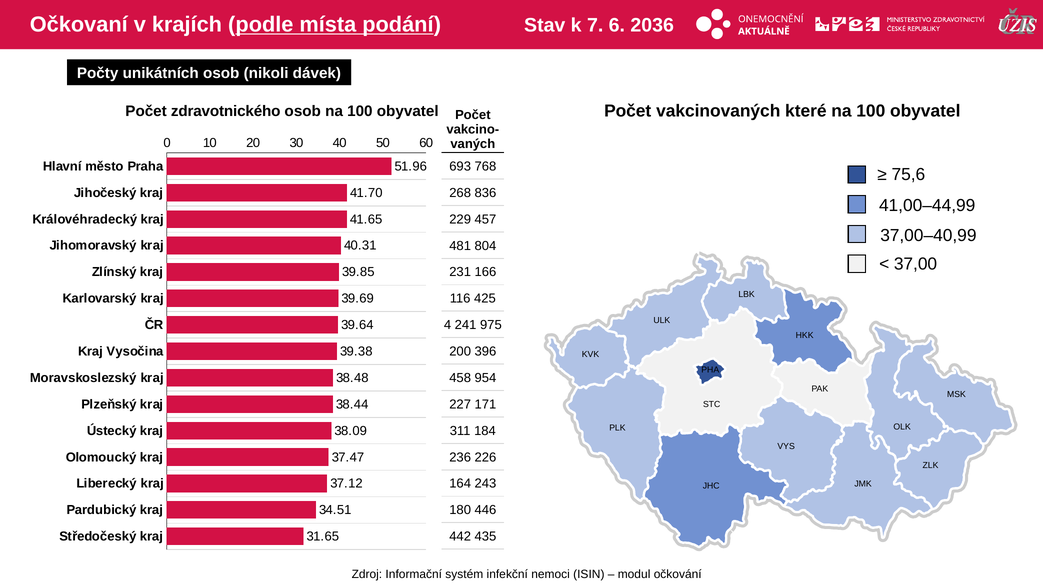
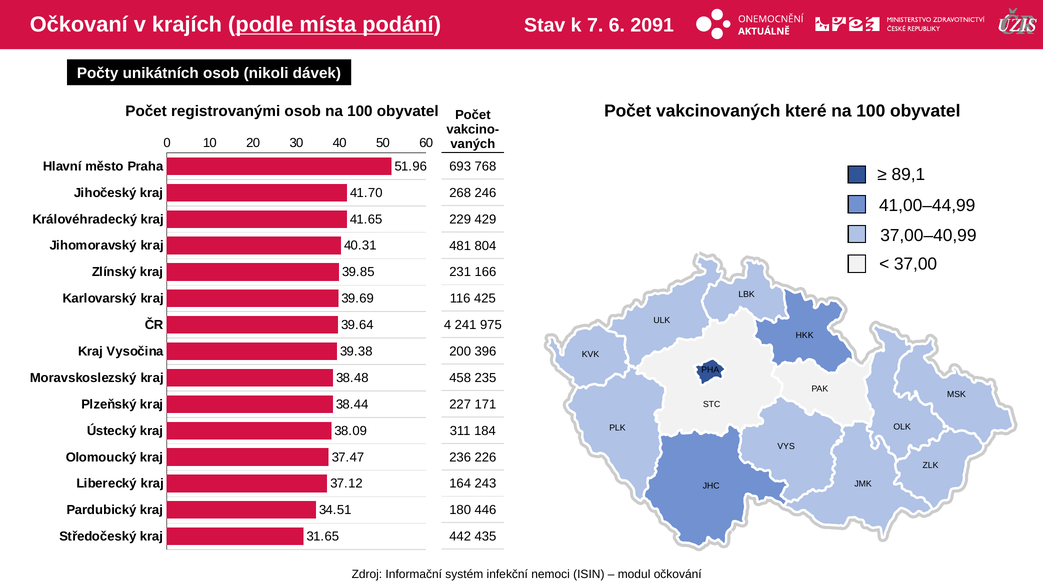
2036: 2036 -> 2091
zdravotnického: zdravotnického -> registrovanými
75,6: 75,6 -> 89,1
836: 836 -> 246
457: 457 -> 429
954: 954 -> 235
